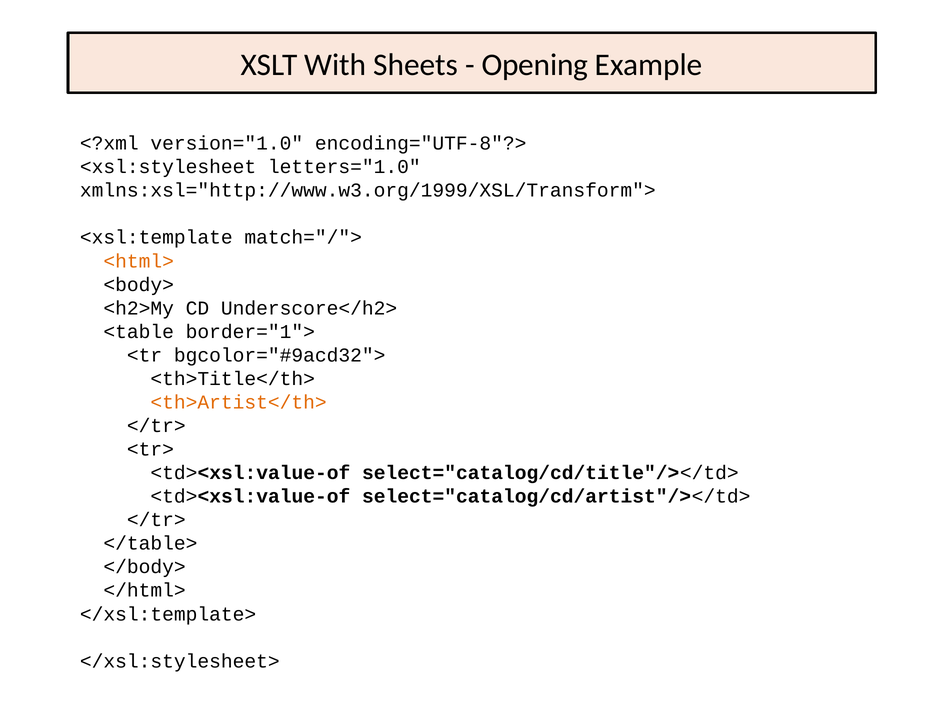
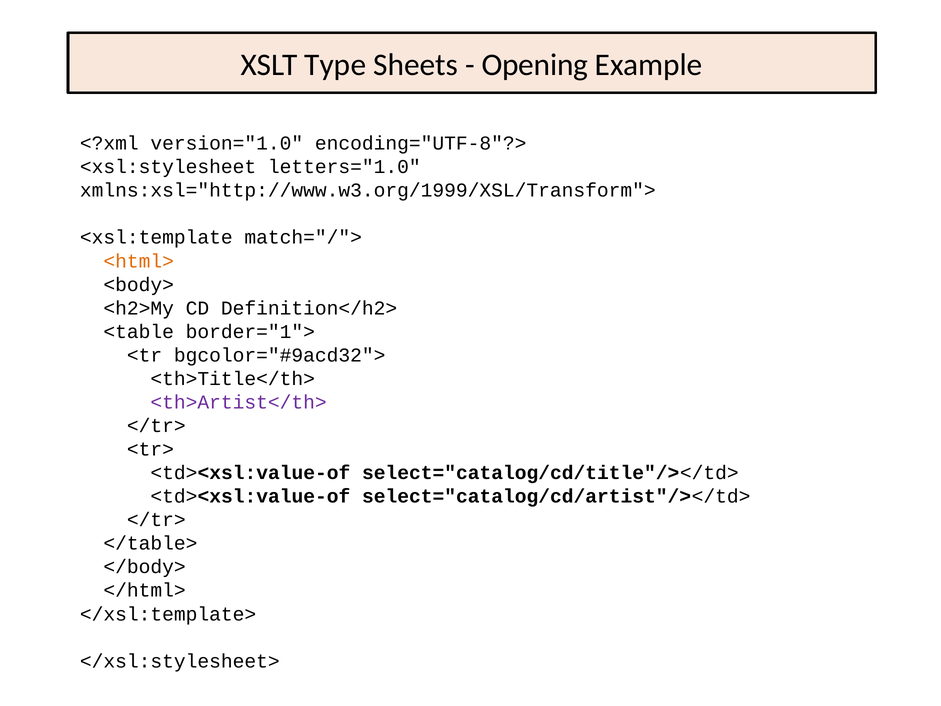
With: With -> Type
Underscore</h2>: Underscore</h2> -> Definition</h2>
<th>Artist</th> colour: orange -> purple
